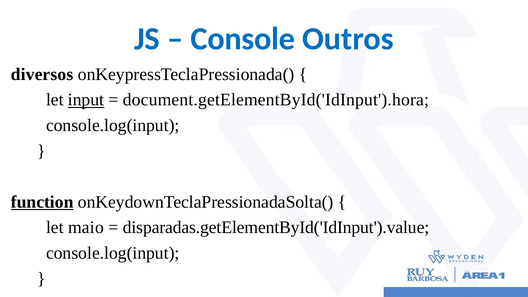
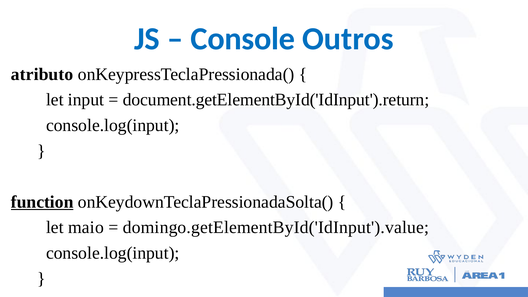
diversos: diversos -> atributo
input underline: present -> none
document.getElementById('IdInput').hora: document.getElementById('IdInput').hora -> document.getElementById('IdInput').return
disparadas.getElementById('IdInput').value: disparadas.getElementById('IdInput').value -> domingo.getElementById('IdInput').value
